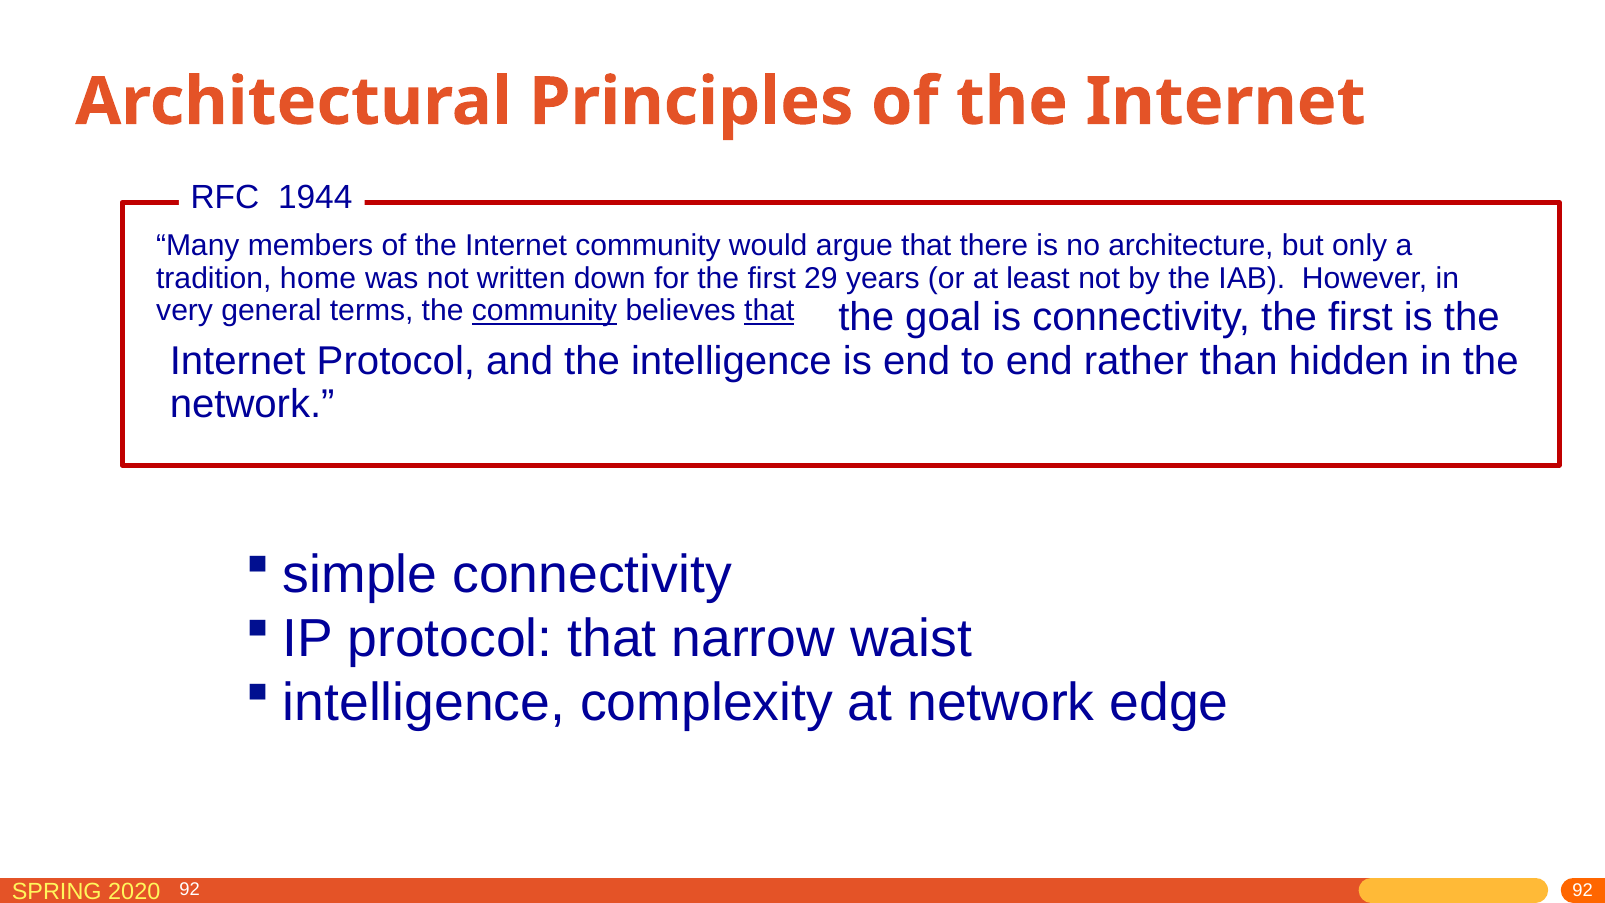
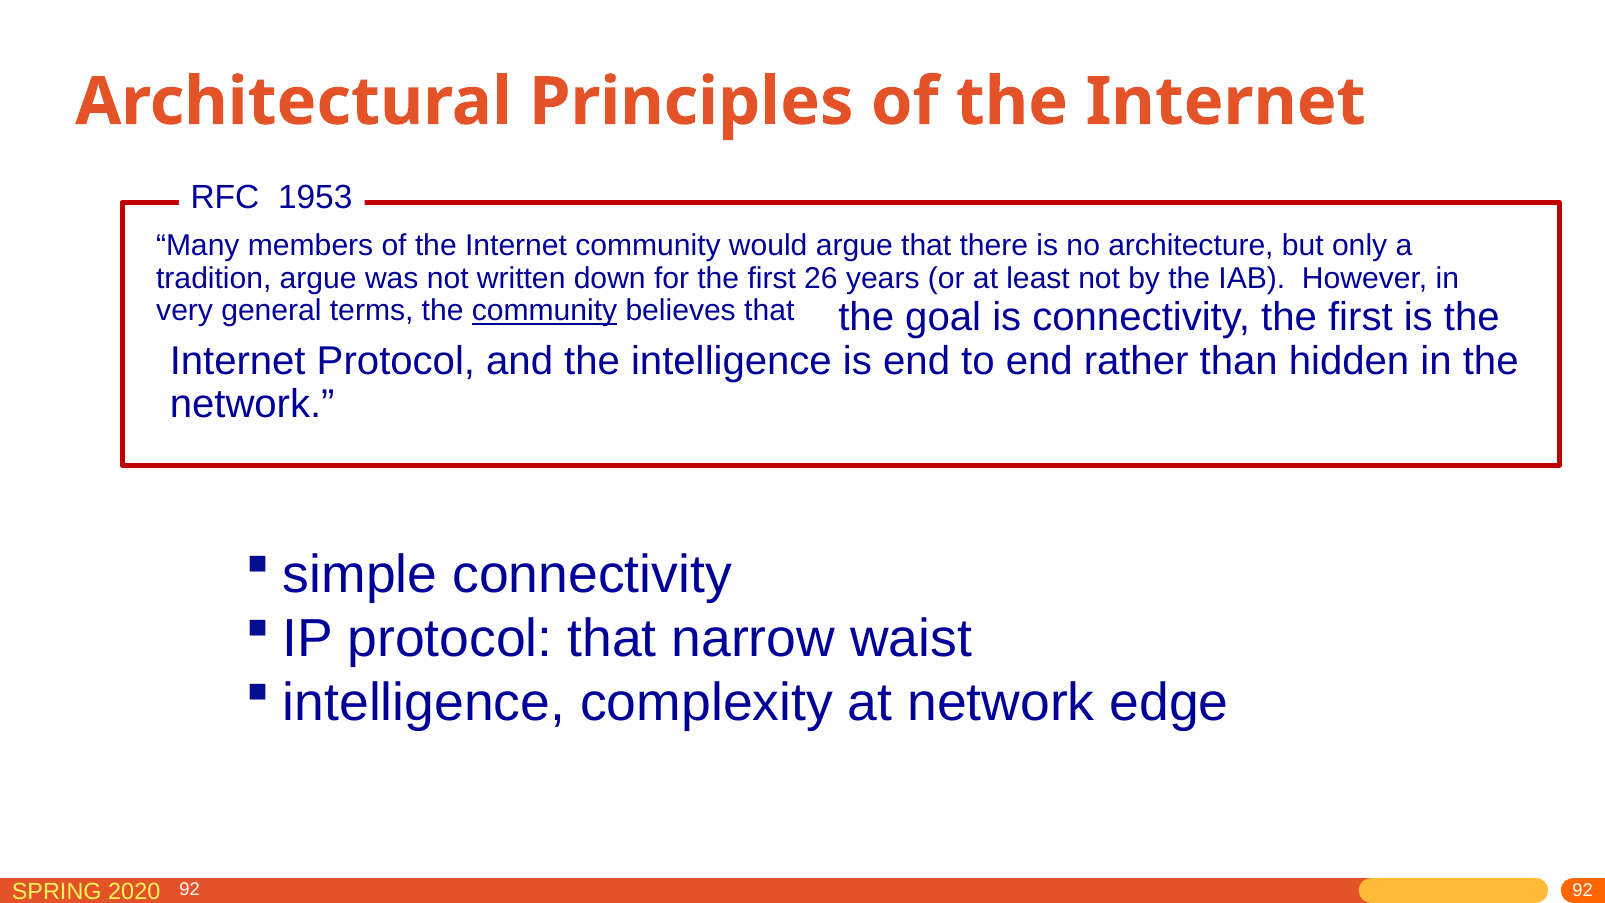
1944: 1944 -> 1953
tradition home: home -> argue
29: 29 -> 26
that at (769, 311) underline: present -> none
